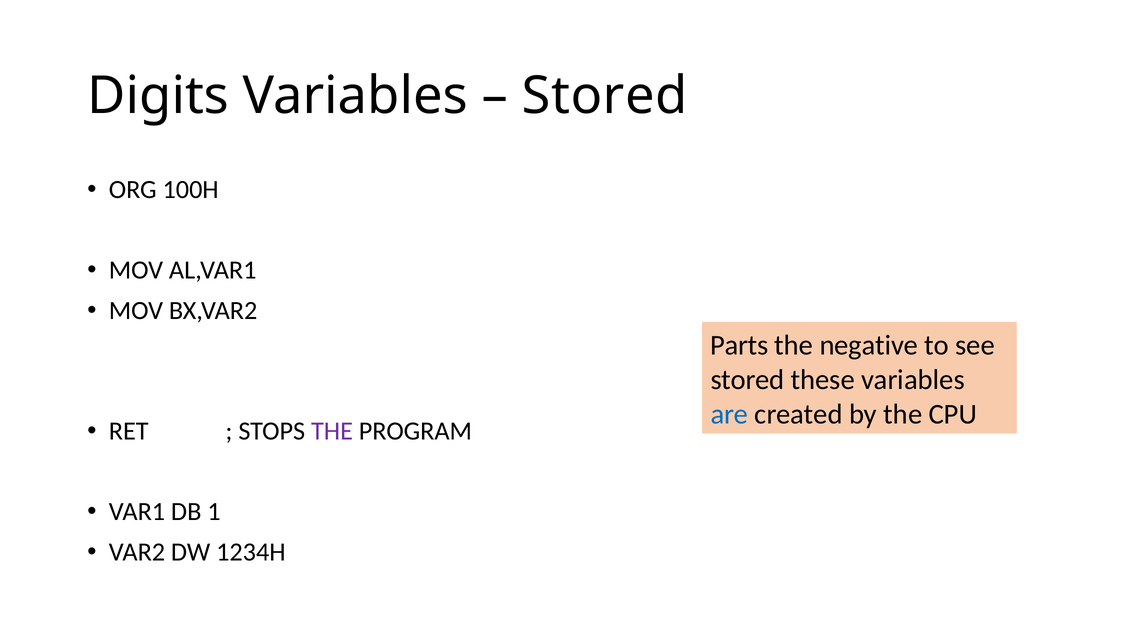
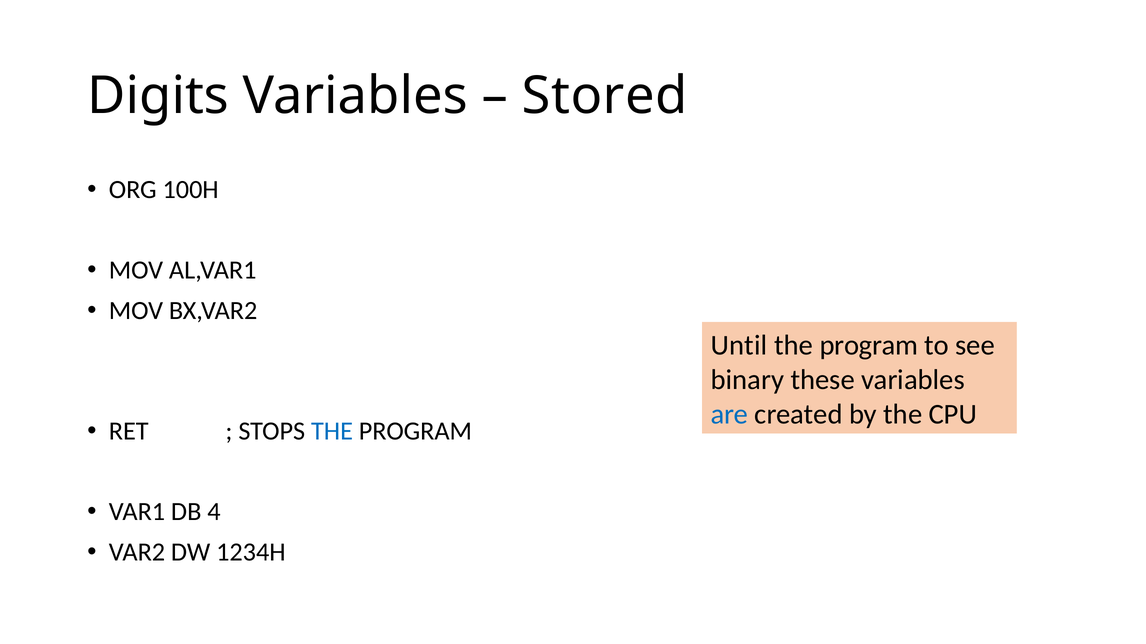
Parts: Parts -> Until
negative at (869, 346): negative -> program
stored at (747, 380): stored -> binary
THE at (332, 432) colour: purple -> blue
1: 1 -> 4
